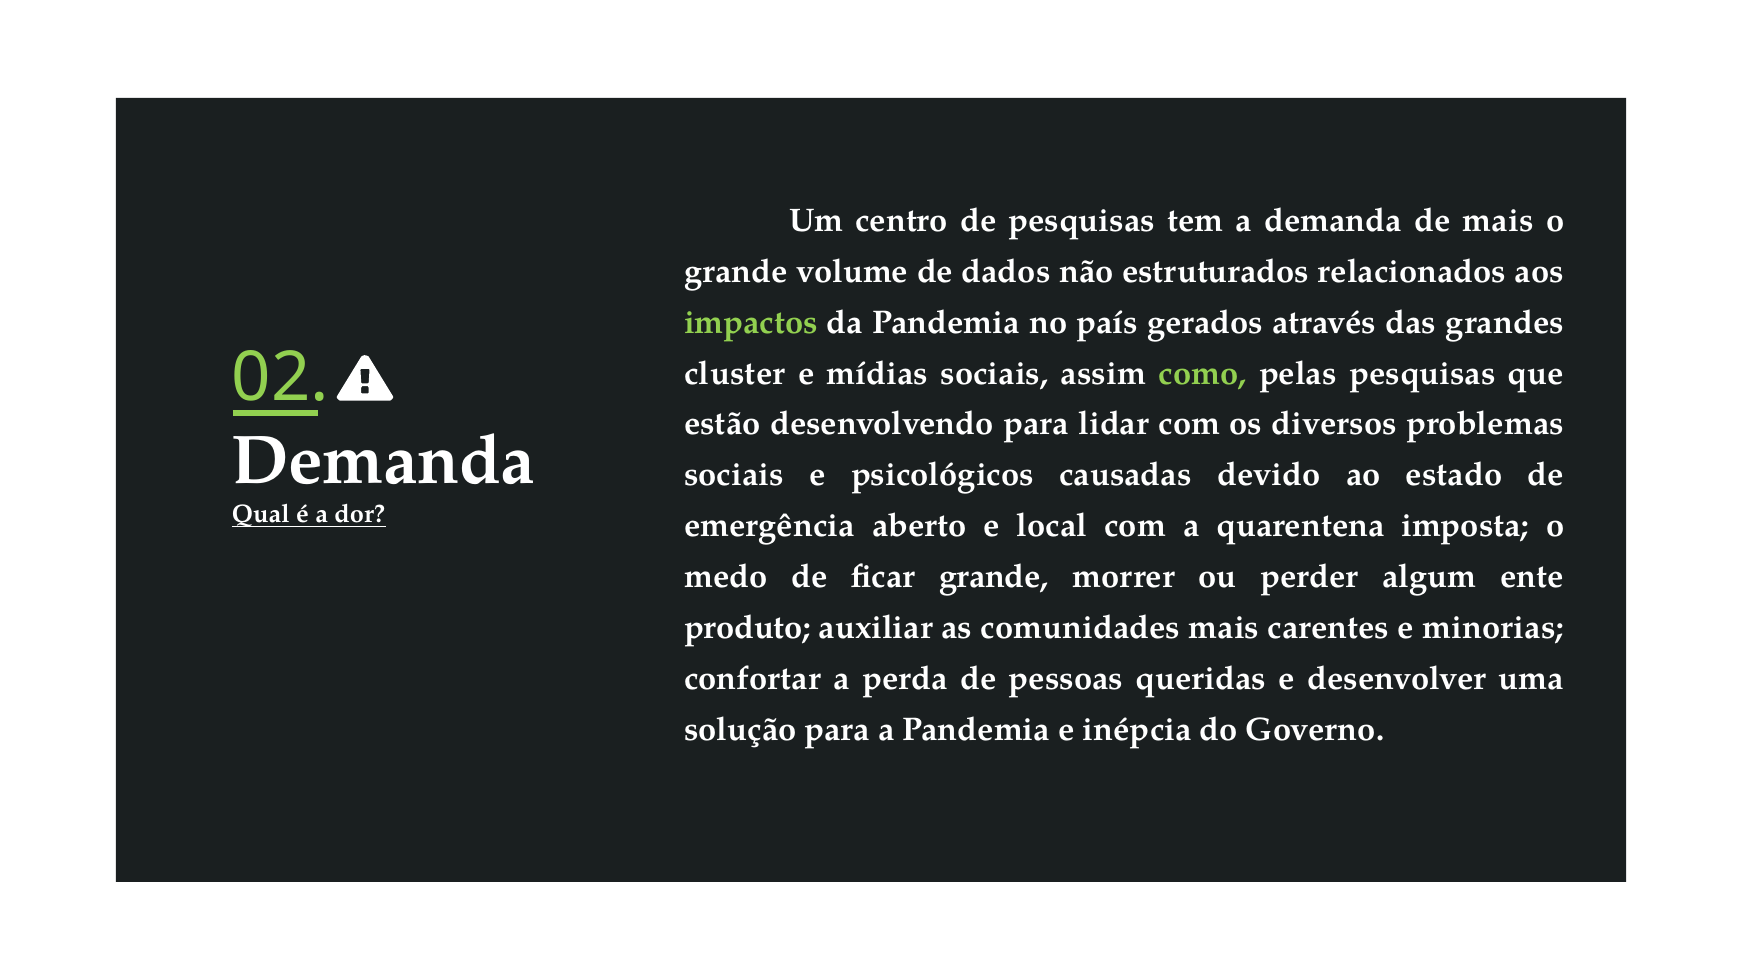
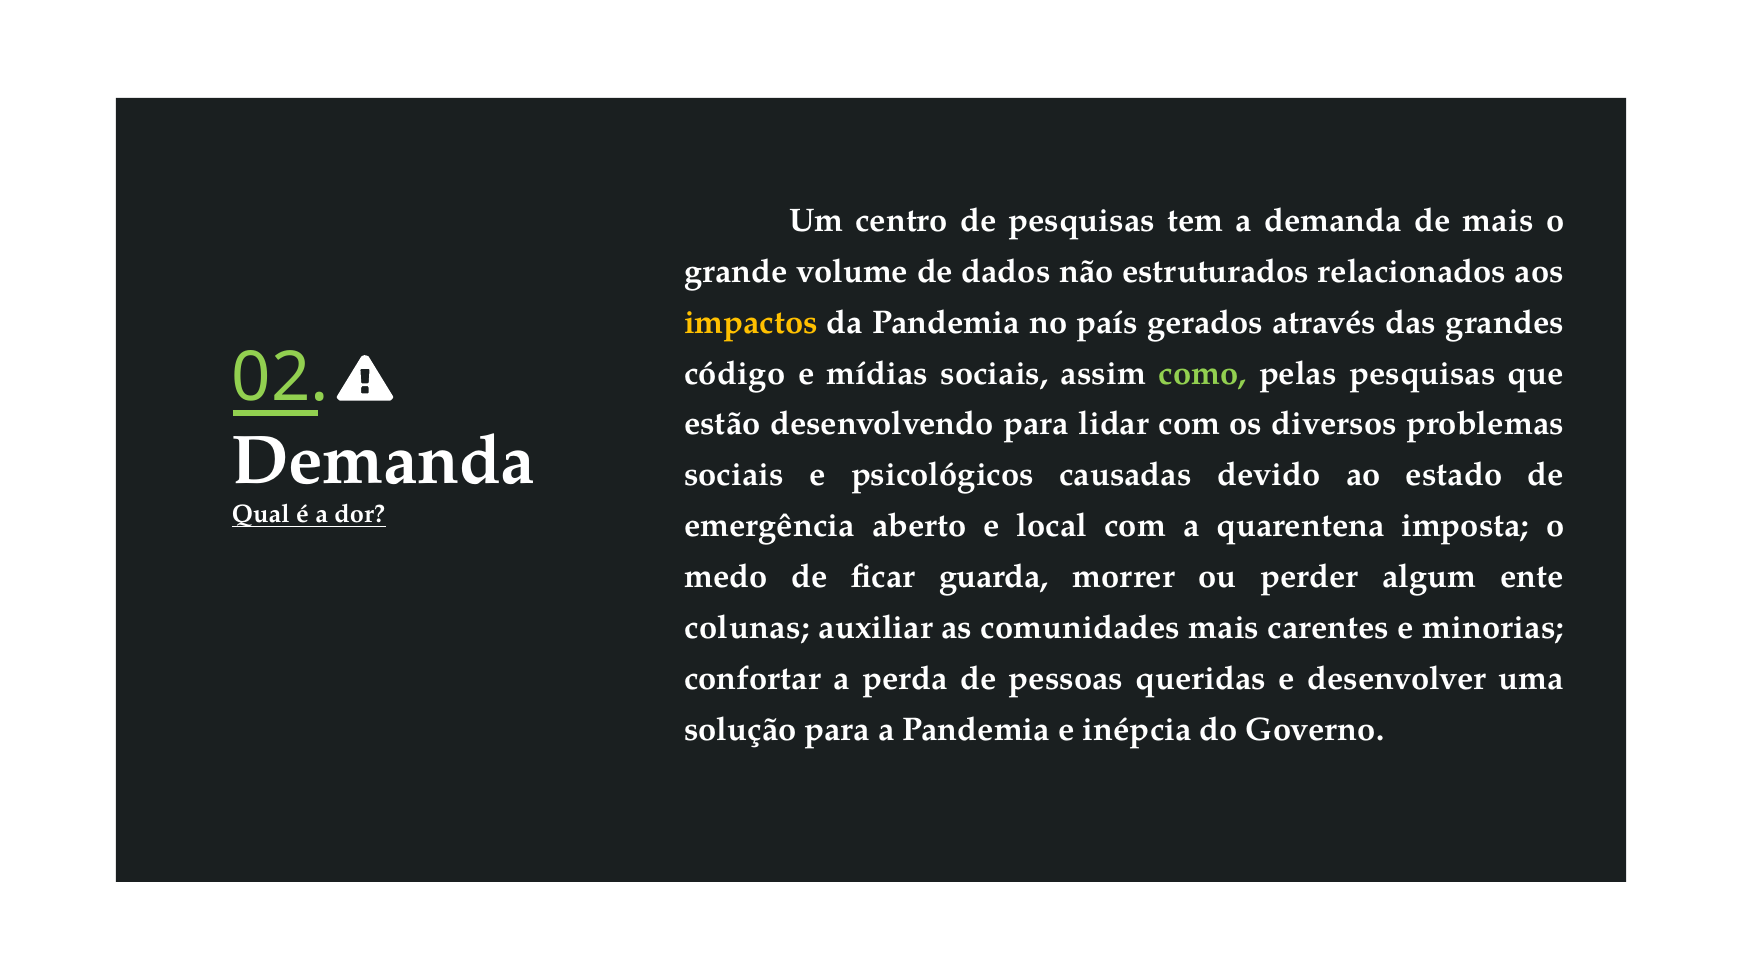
impactos colour: light green -> yellow
cluster: cluster -> código
ficar grande: grande -> guarda
produto: produto -> colunas
